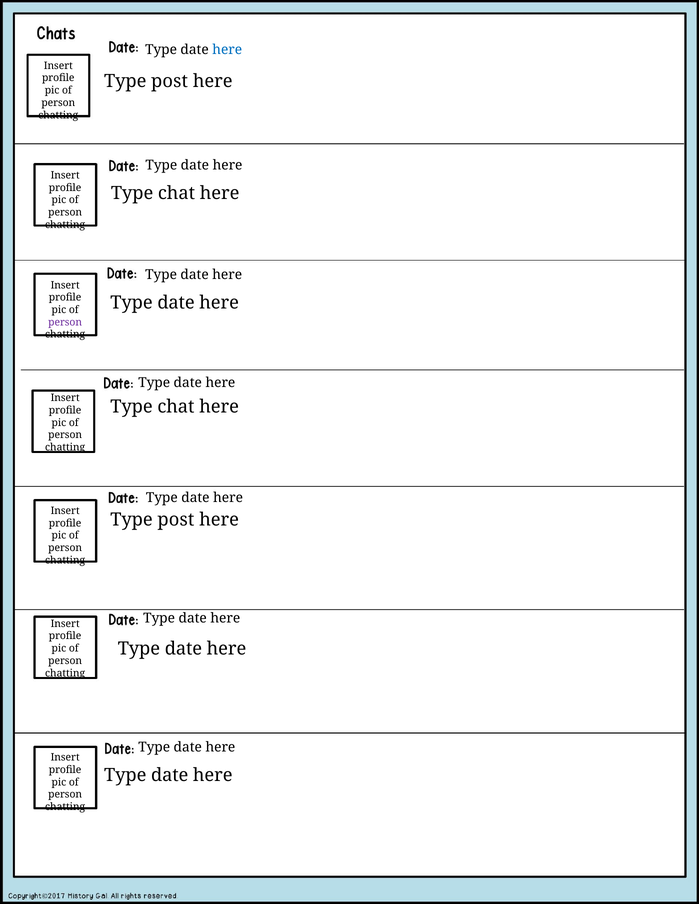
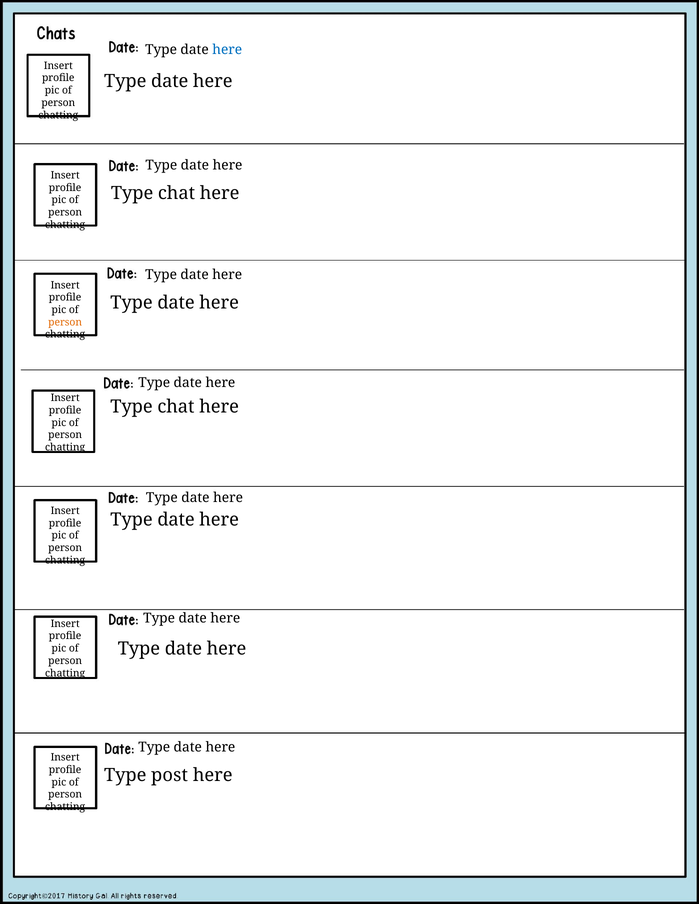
post at (170, 81): post -> date
person at (65, 322) colour: purple -> orange
post at (176, 520): post -> date
date at (170, 776): date -> post
